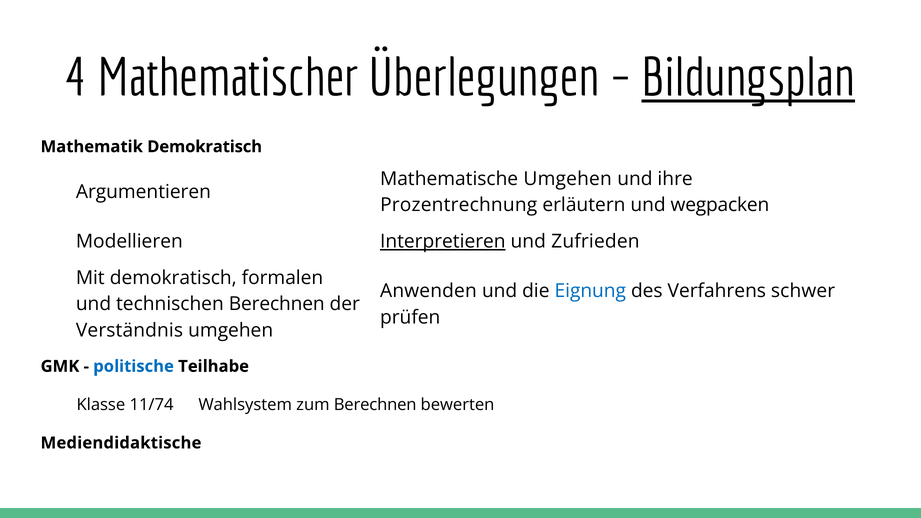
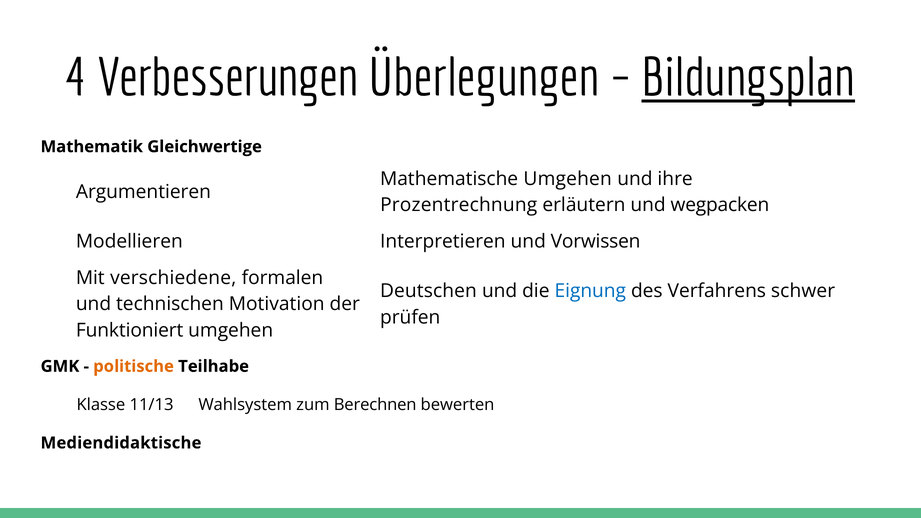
Mathematischer: Mathematischer -> Verbesserungen
Mathematik Demokratisch: Demokratisch -> Gleichwertige
Interpretieren underline: present -> none
Zufrieden: Zufrieden -> Vorwissen
Mit demokratisch: demokratisch -> verschiedene
Anwenden: Anwenden -> Deutschen
technischen Berechnen: Berechnen -> Motivation
Verständnis: Verständnis -> Funktioniert
politische colour: blue -> orange
11/74: 11/74 -> 11/13
